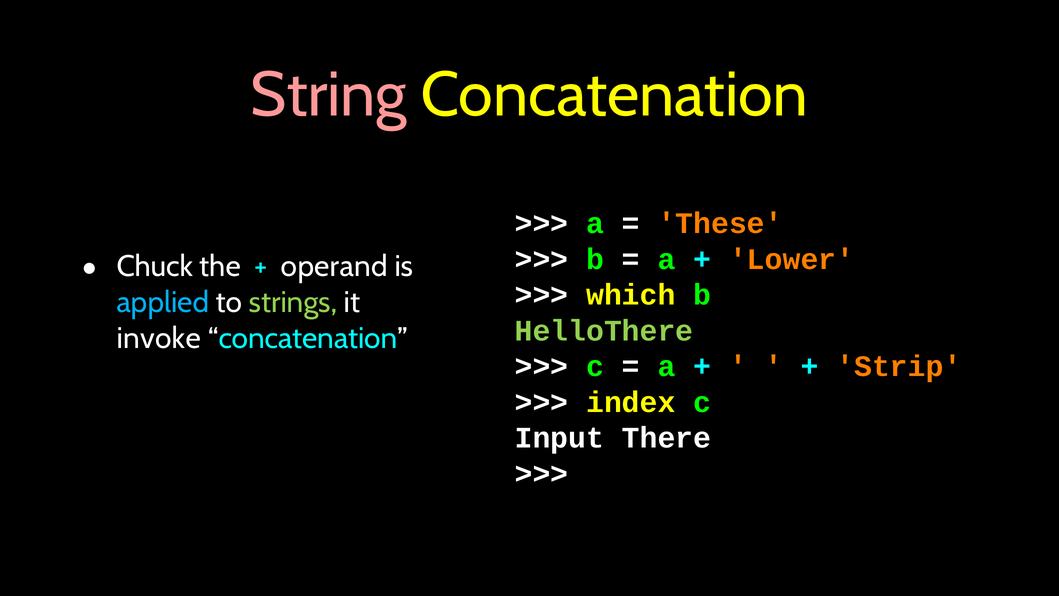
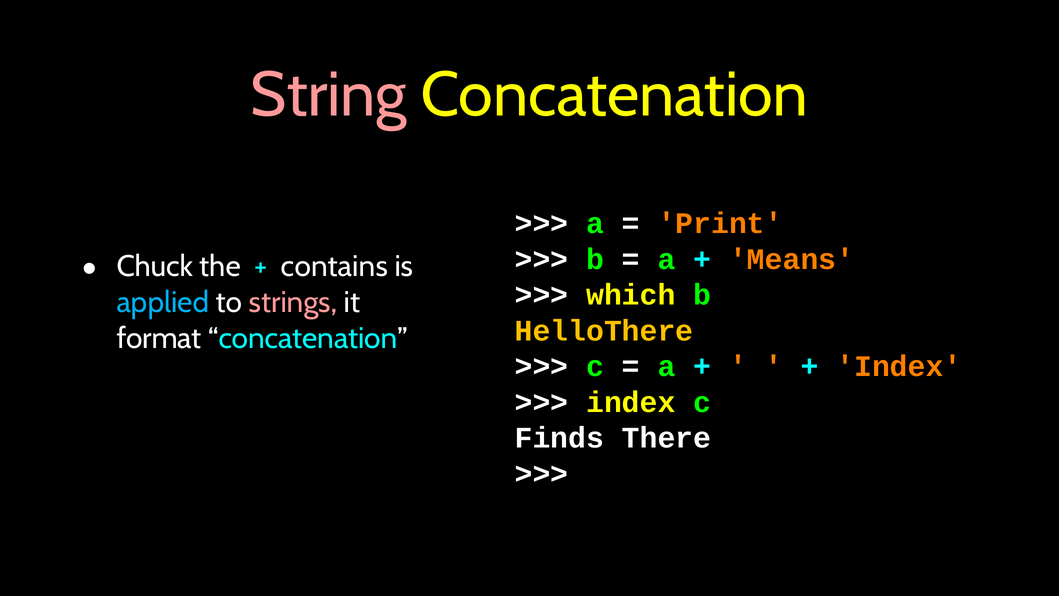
These: These -> Print
operand: operand -> contains
Lower: Lower -> Means
strings colour: light green -> pink
HelloThere colour: light green -> yellow
invoke: invoke -> format
Strip at (899, 366): Strip -> Index
Input: Input -> Finds
